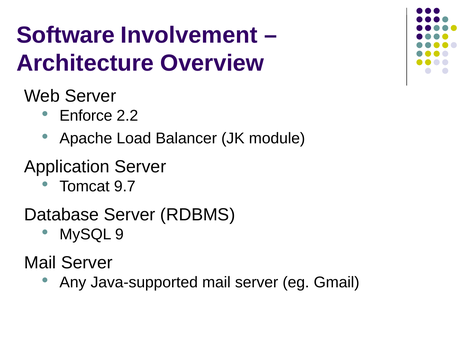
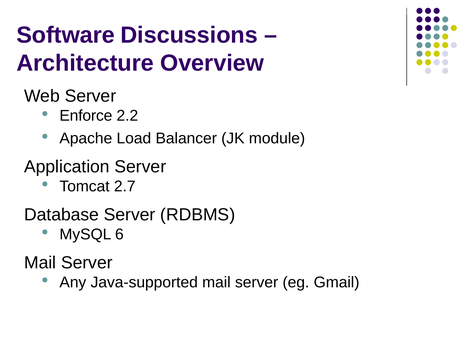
Involvement: Involvement -> Discussions
9.7: 9.7 -> 2.7
9: 9 -> 6
